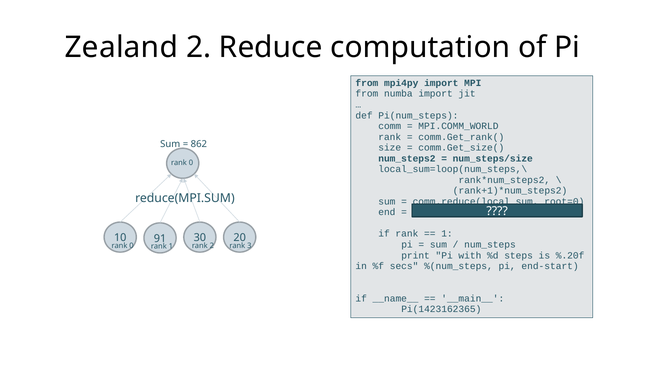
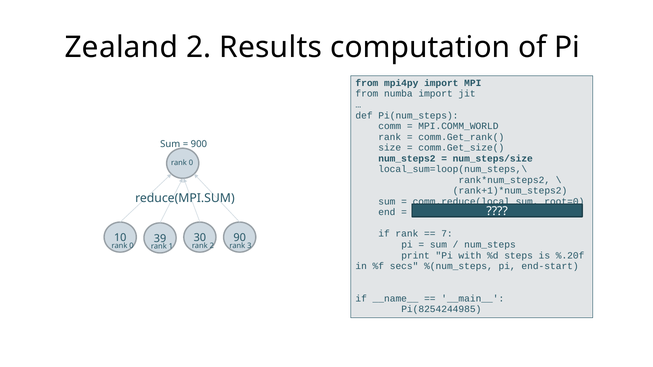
Reduce: Reduce -> Results
862: 862 -> 900
1 at (447, 234): 1 -> 7
91: 91 -> 39
20: 20 -> 90
Pi(1423162365: Pi(1423162365 -> Pi(8254244985
